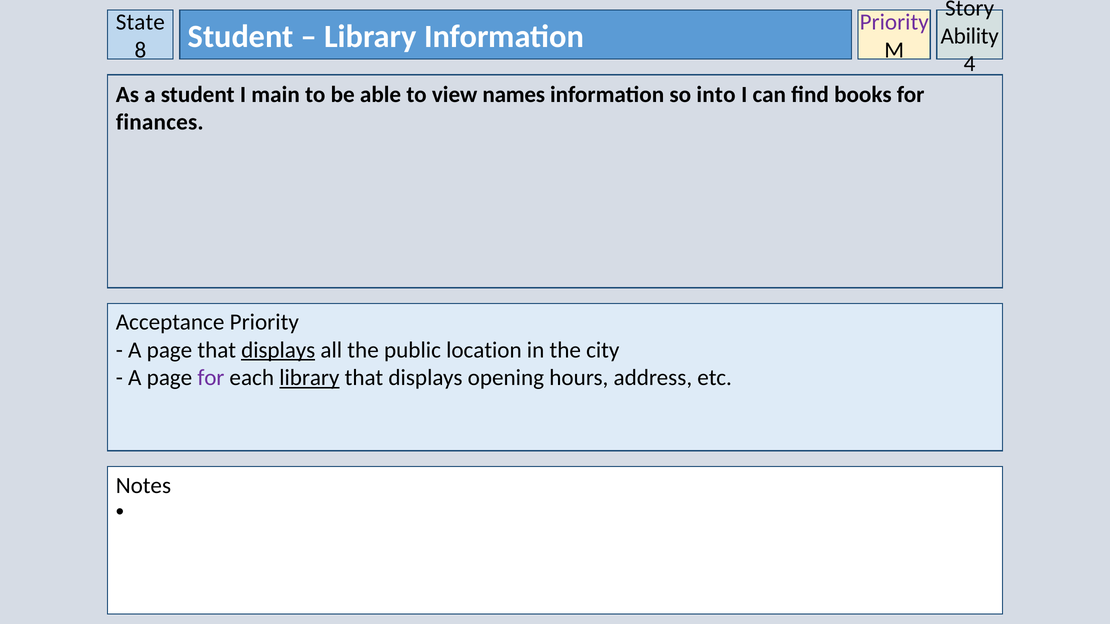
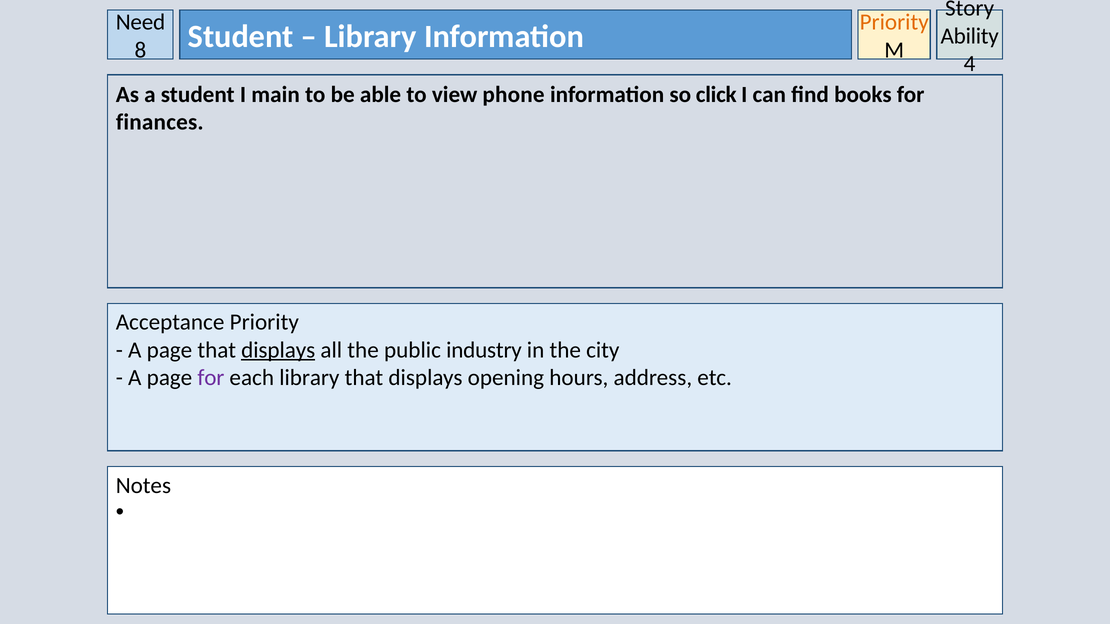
State: State -> Need
Priority at (894, 22) colour: purple -> orange
names: names -> phone
into: into -> click
location: location -> industry
library at (309, 378) underline: present -> none
